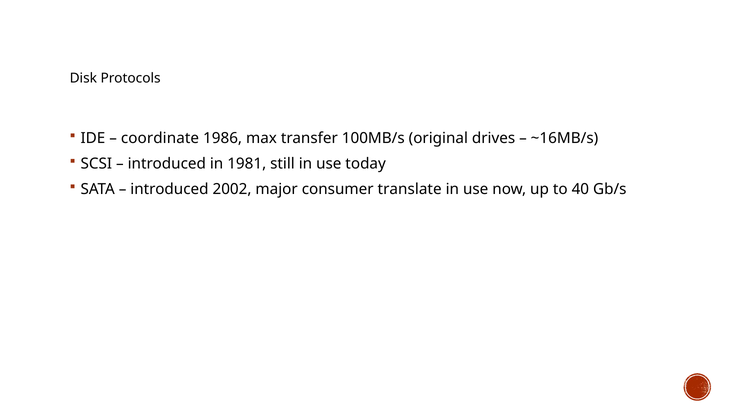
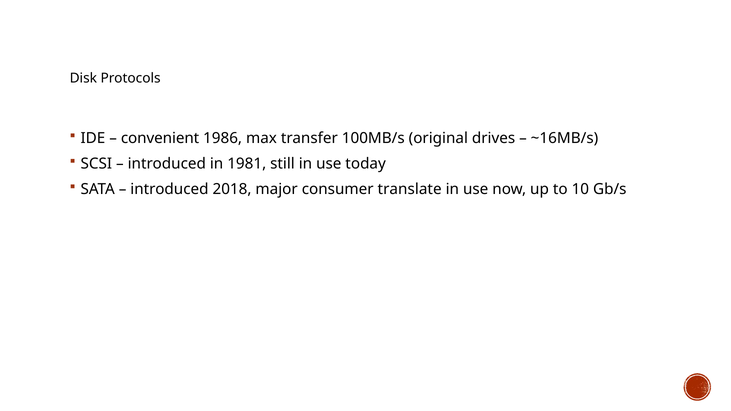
coordinate: coordinate -> convenient
2002: 2002 -> 2018
40: 40 -> 10
